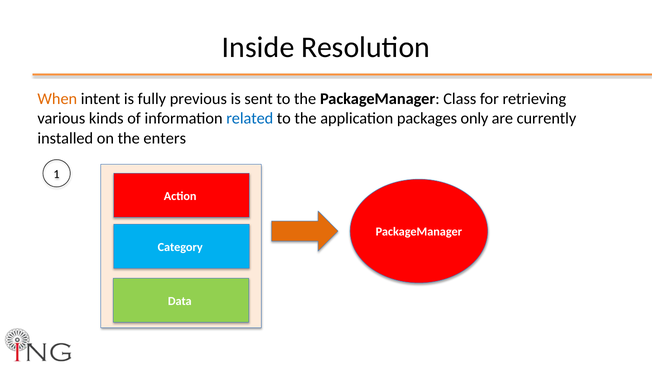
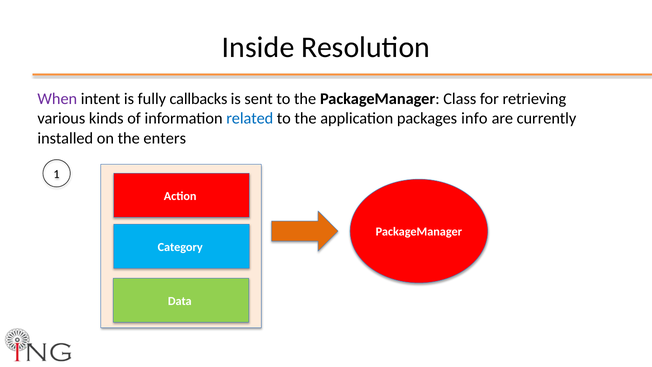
When colour: orange -> purple
previous: previous -> callbacks
only: only -> info
